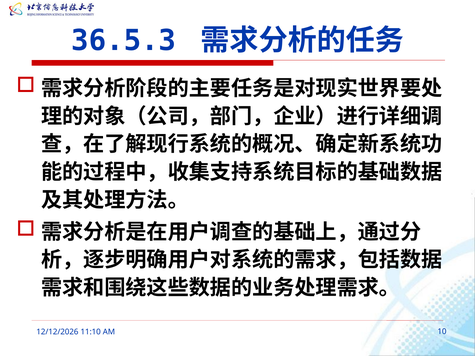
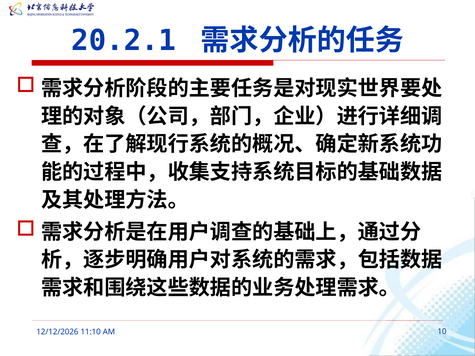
36.5.3: 36.5.3 -> 20.2.1
